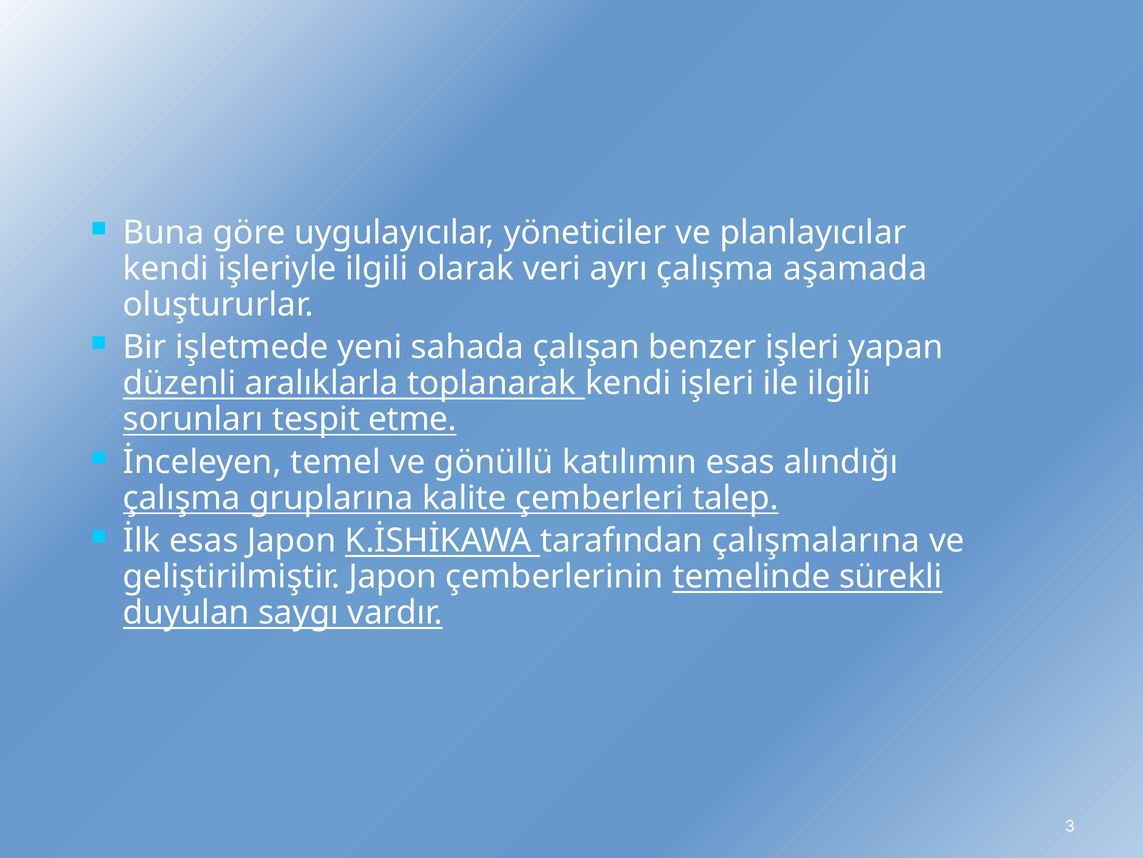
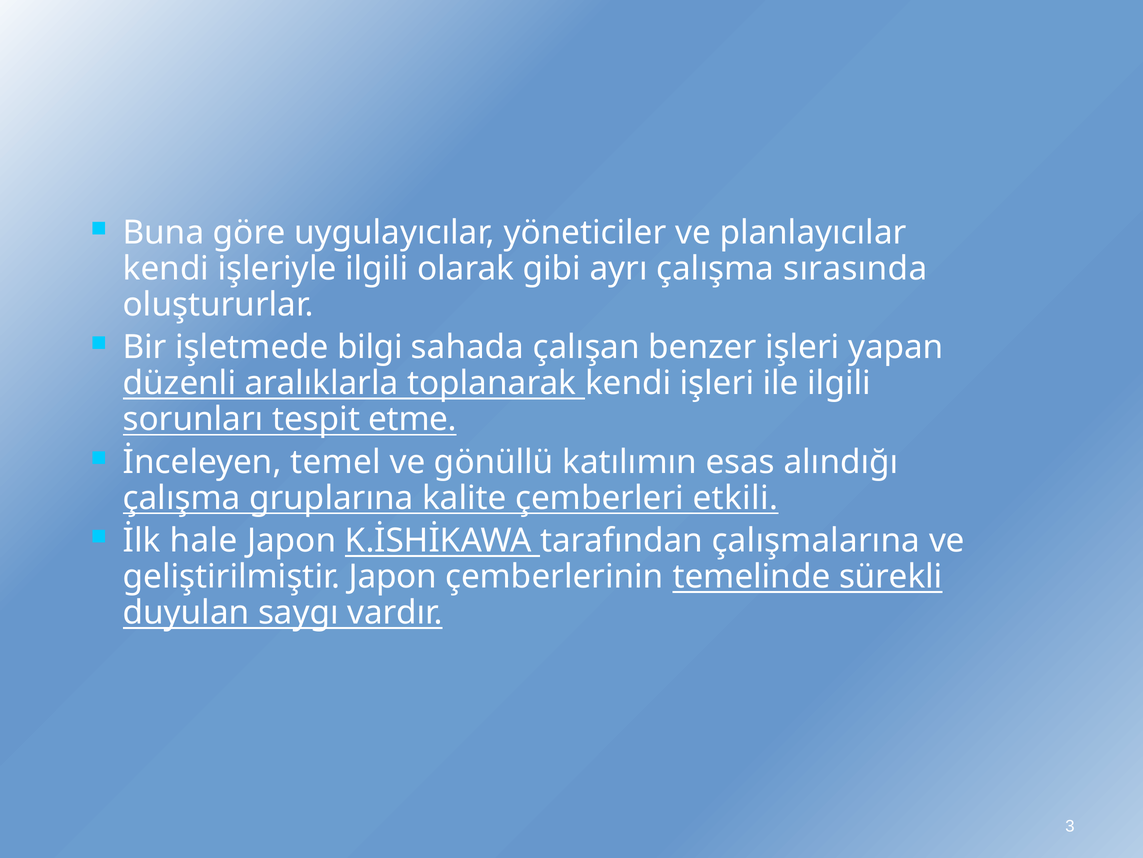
veri: veri -> gibi
aşamada: aşamada -> sırasında
yeni: yeni -> bilgi
talep: talep -> etkili
İlk esas: esas -> hale
